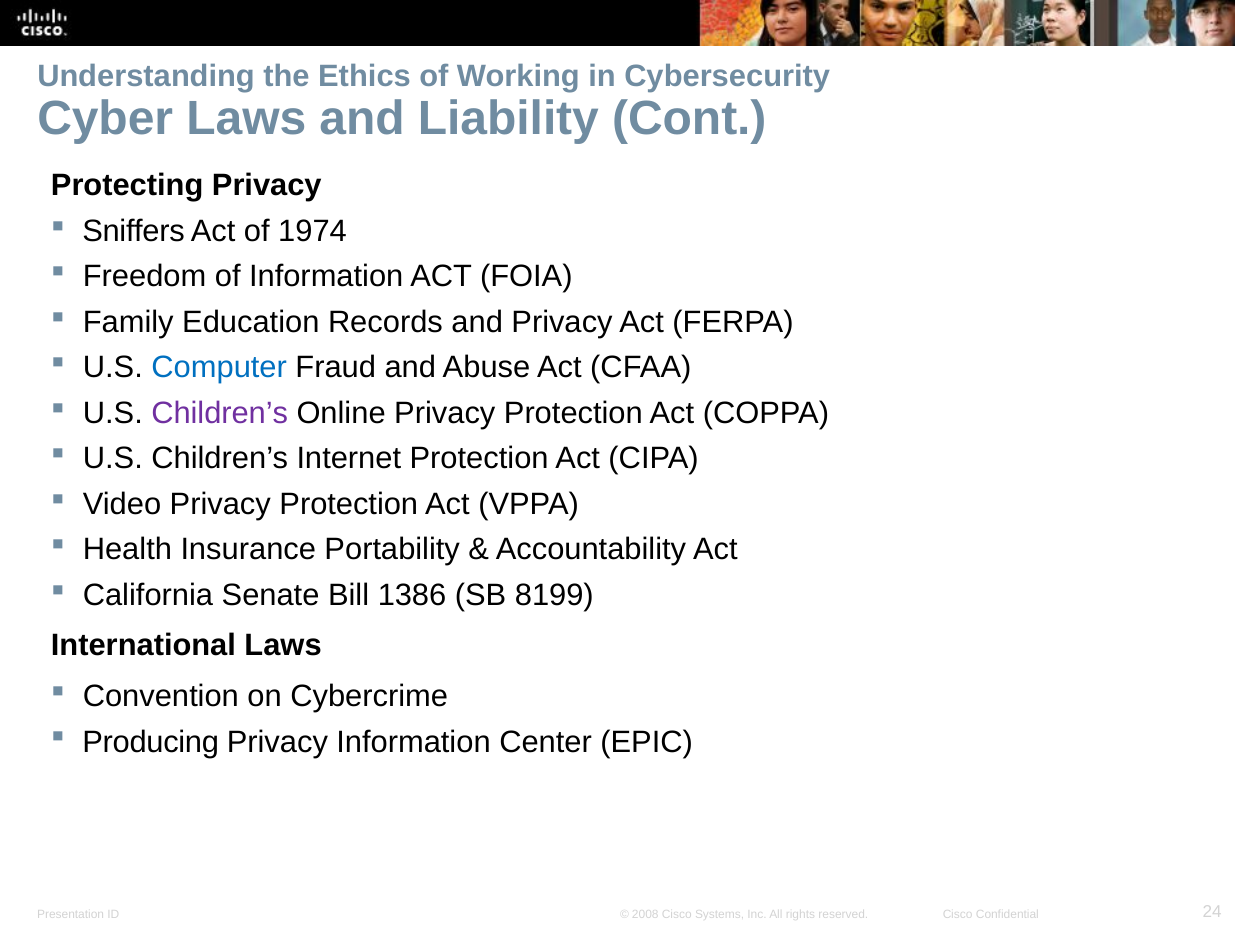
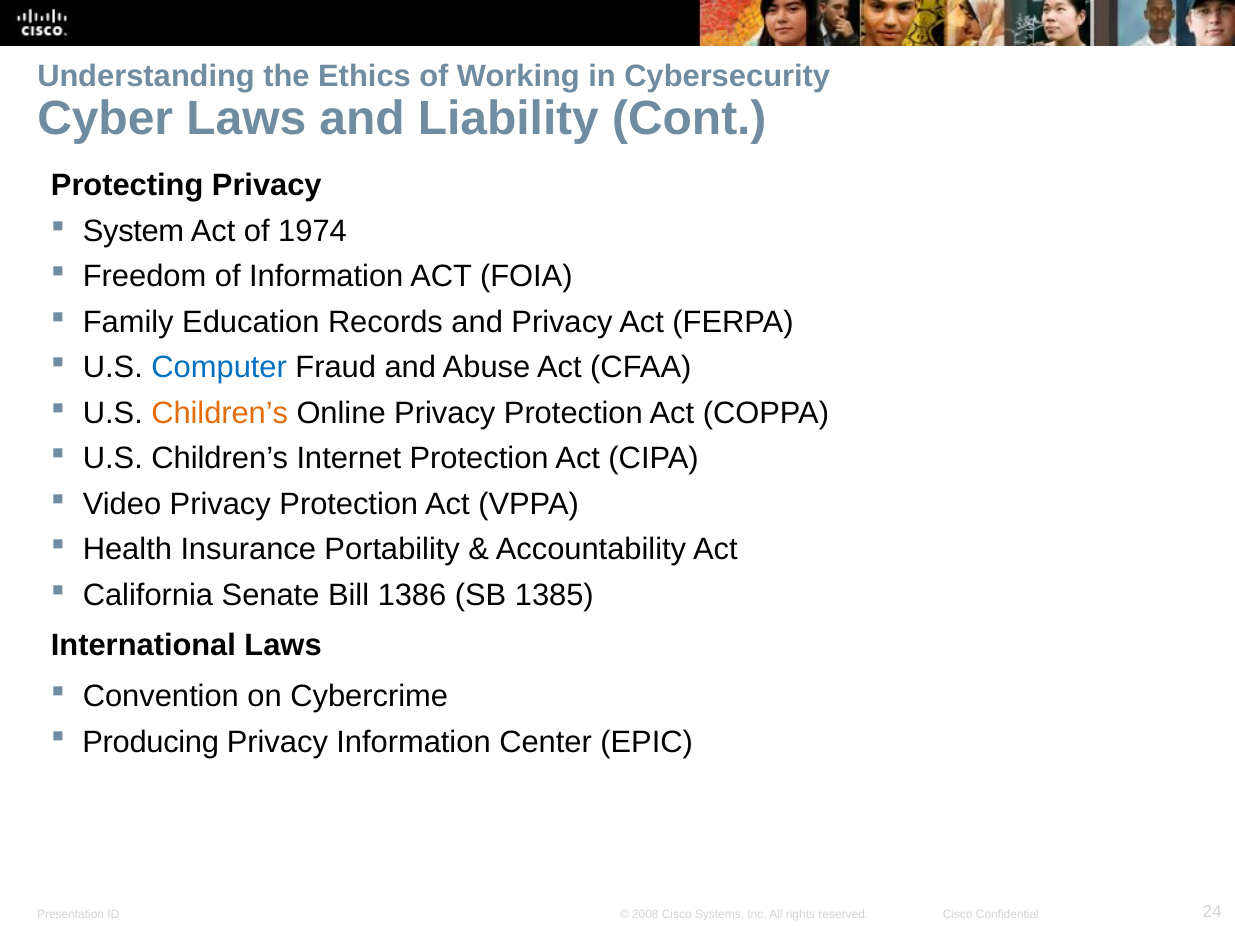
Sniffers: Sniffers -> System
Children’s at (220, 413) colour: purple -> orange
8199: 8199 -> 1385
